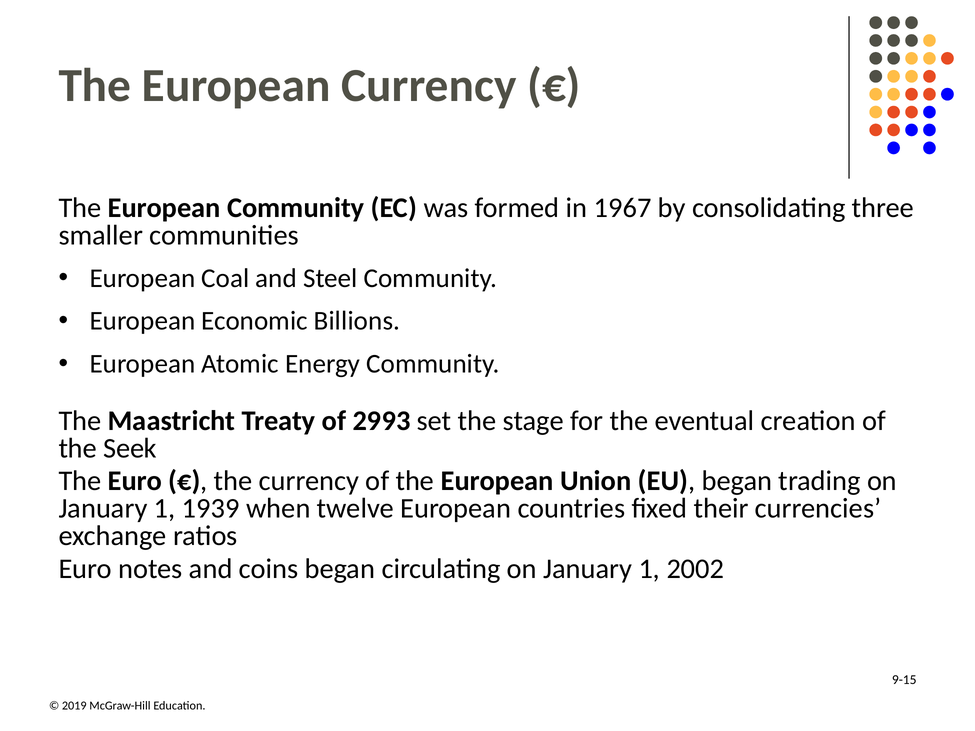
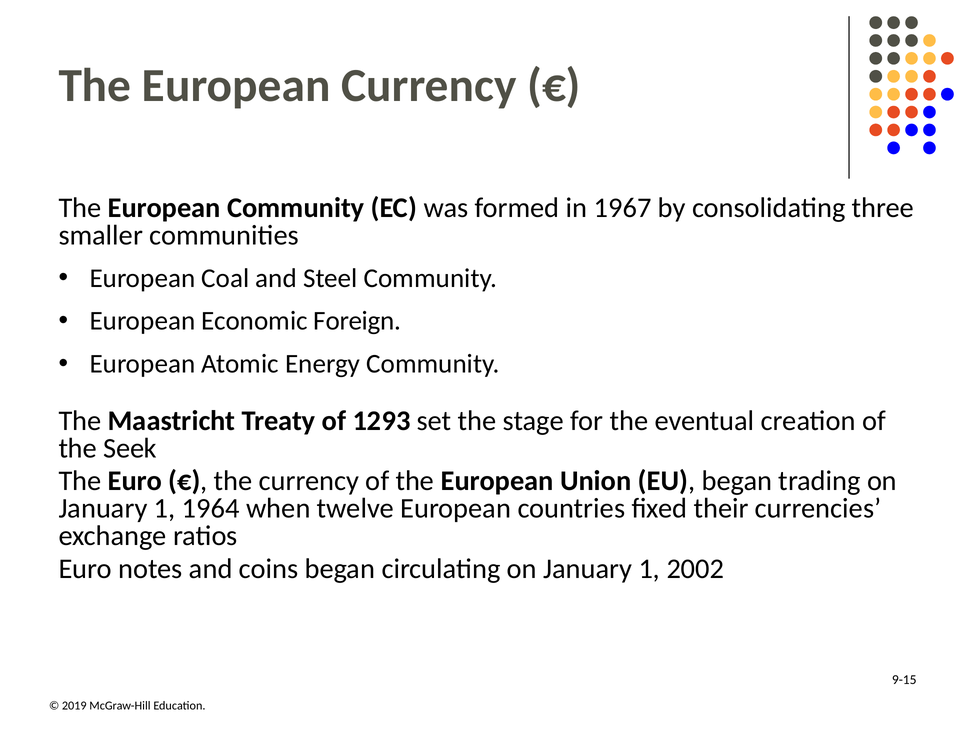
Billions: Billions -> Foreign
29: 29 -> 12
39: 39 -> 64
